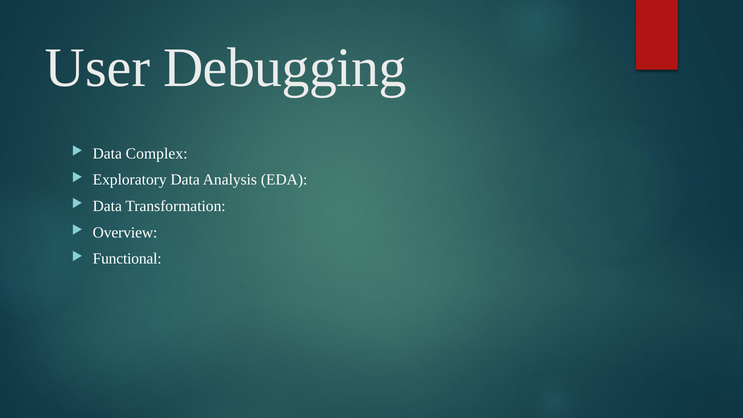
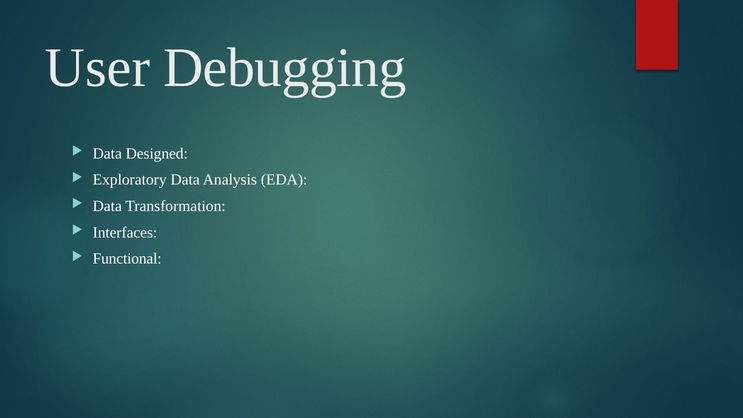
Complex: Complex -> Designed
Overview: Overview -> Interfaces
